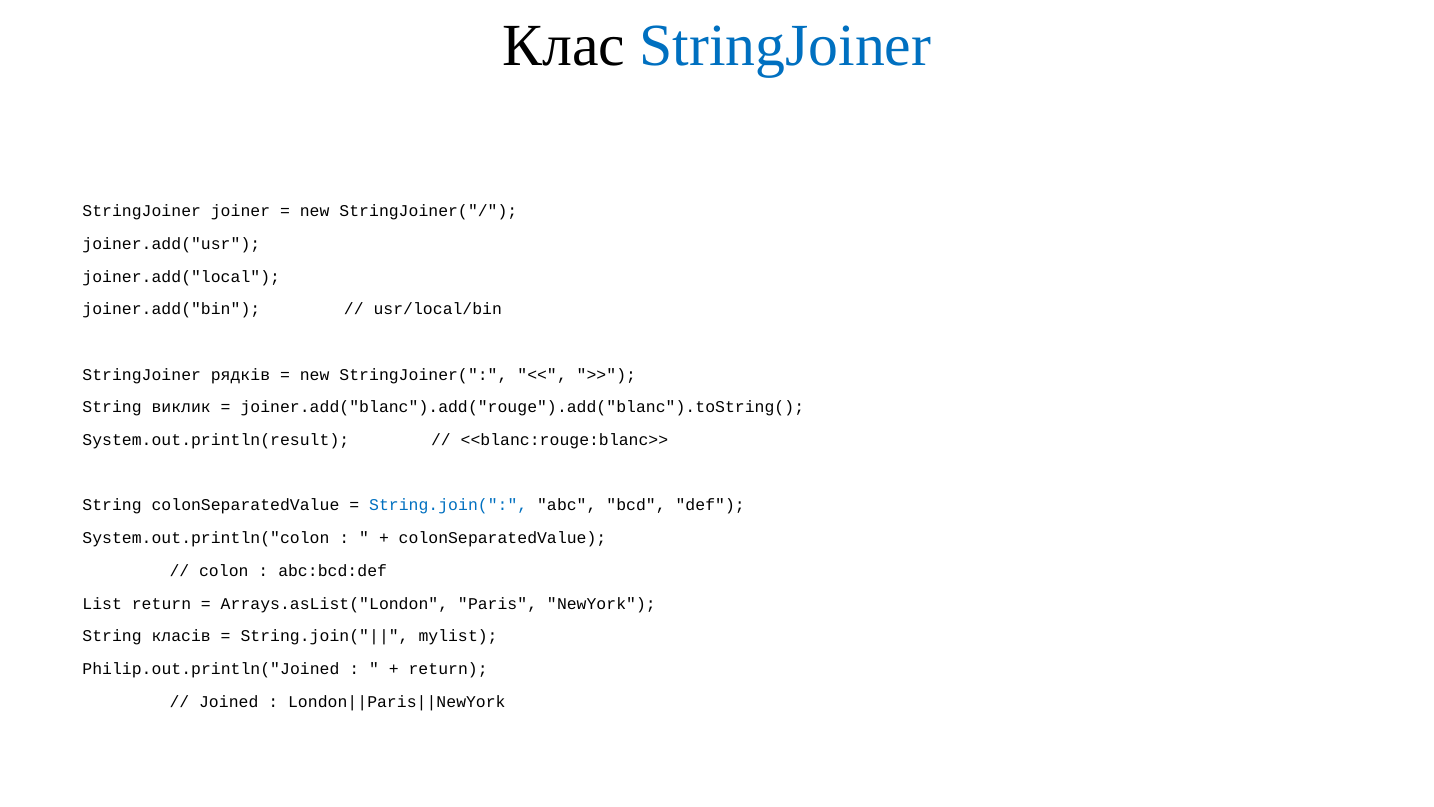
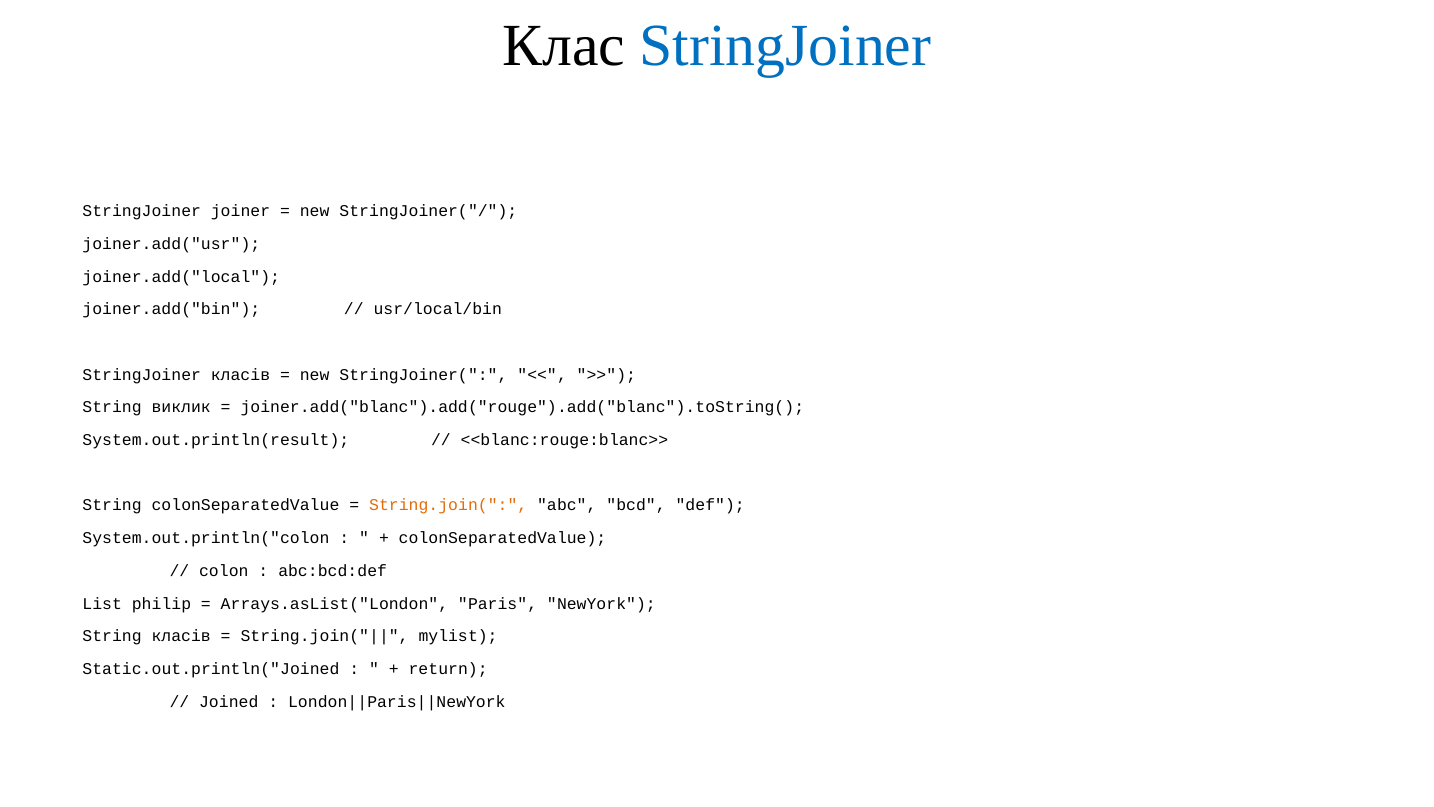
StringJoiner рядків: рядків -> класів
String.join( colour: blue -> orange
List return: return -> philip
Philip.out.println("Joined: Philip.out.println("Joined -> Static.out.println("Joined
